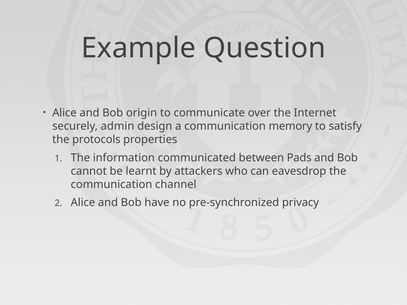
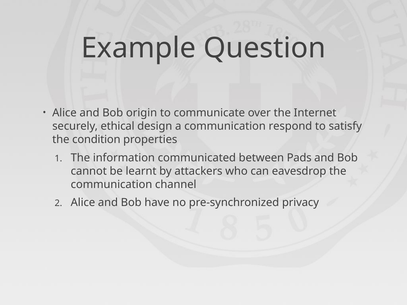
admin: admin -> ethical
memory: memory -> respond
protocols: protocols -> condition
